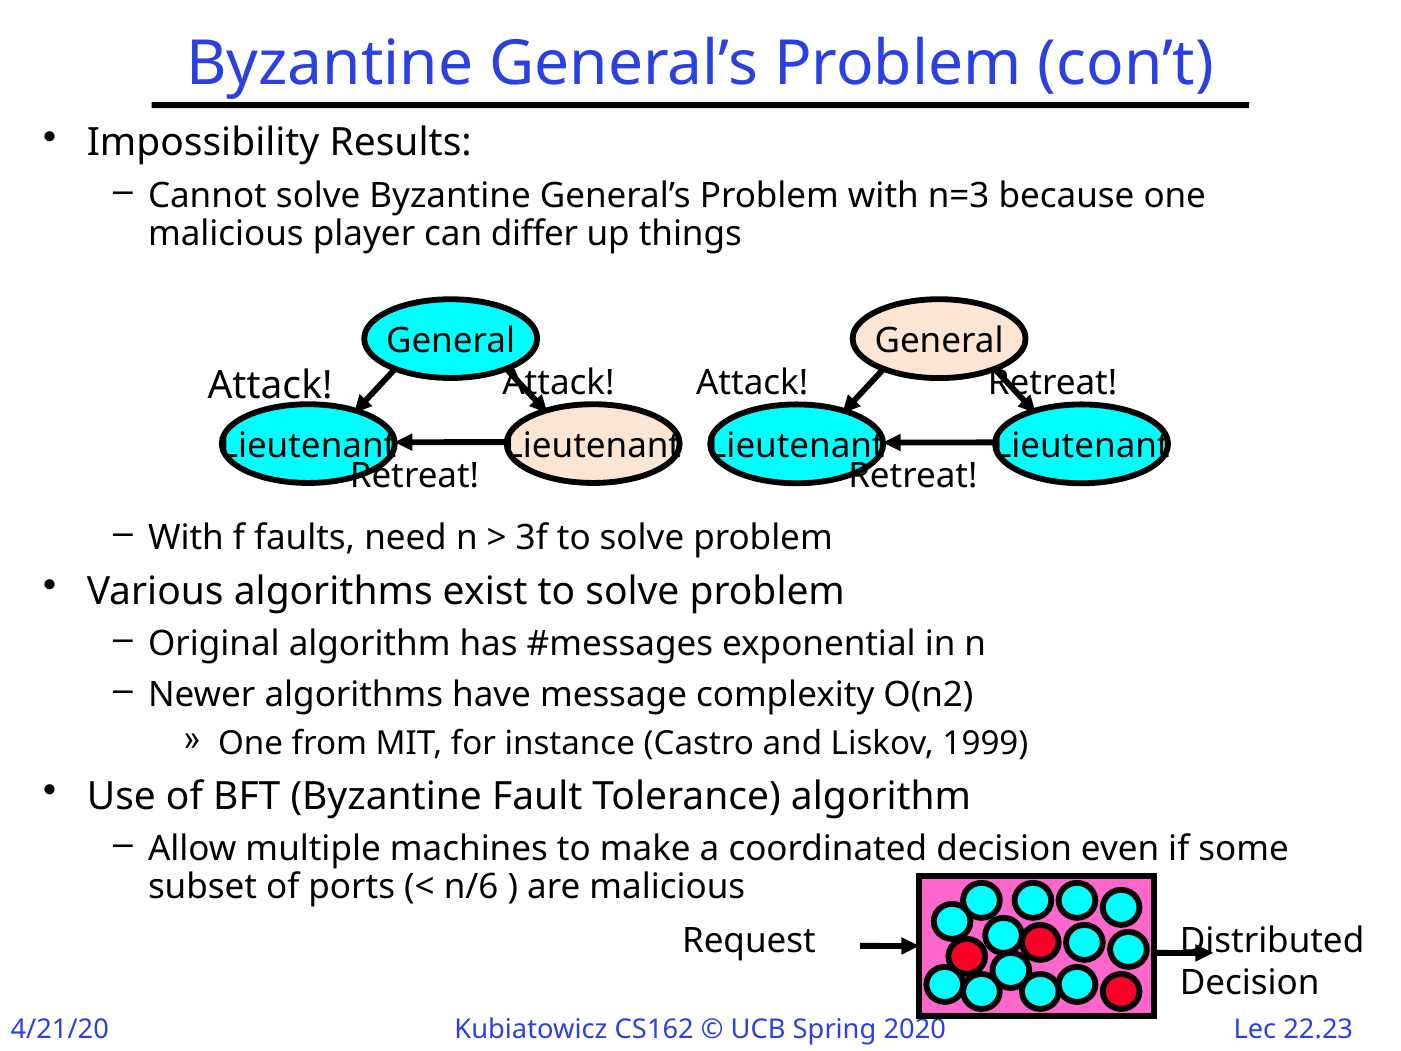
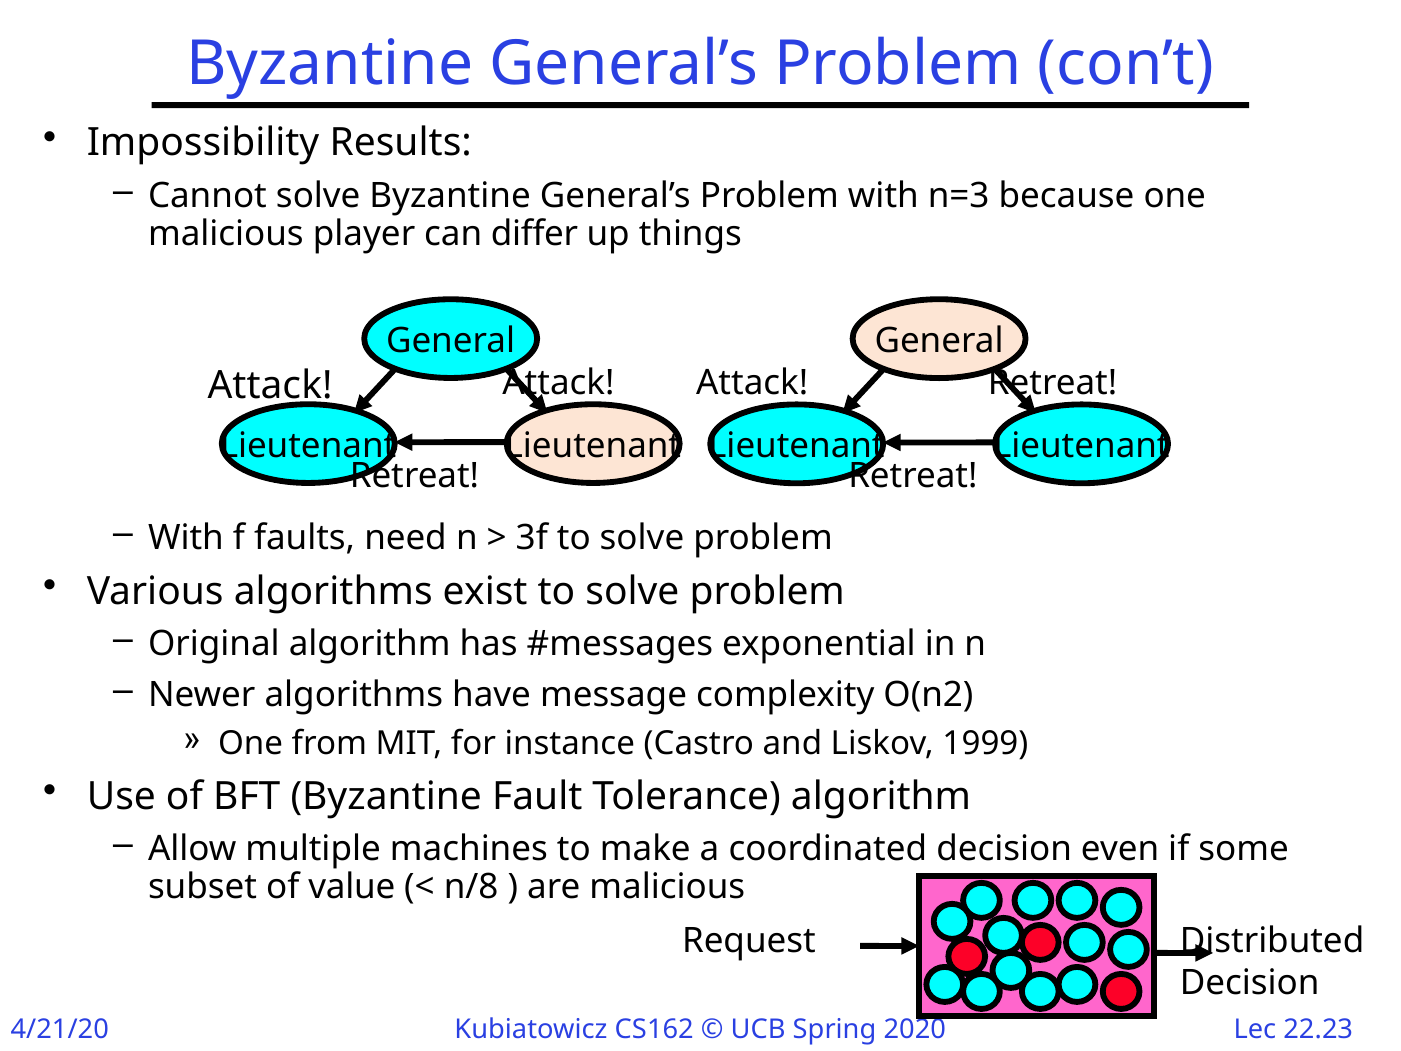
ports: ports -> value
n/6: n/6 -> n/8
